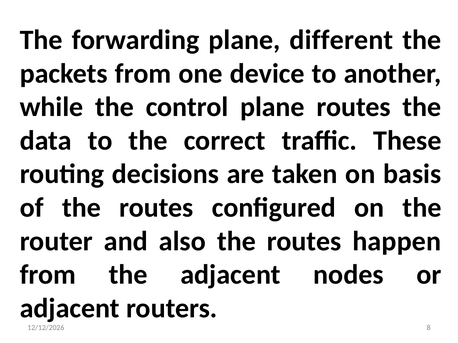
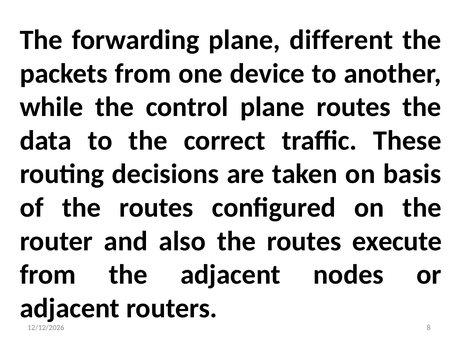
happen: happen -> execute
